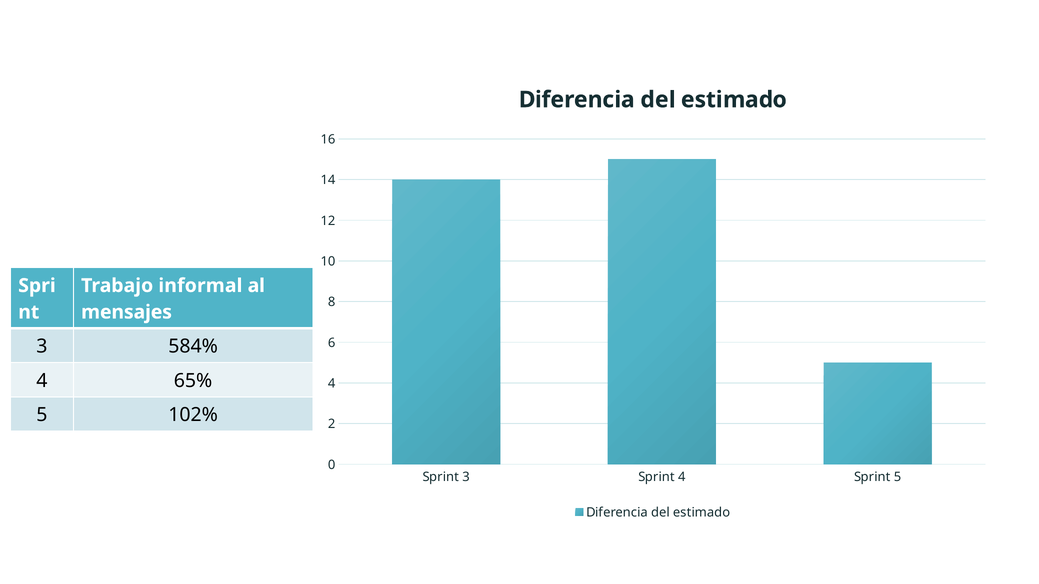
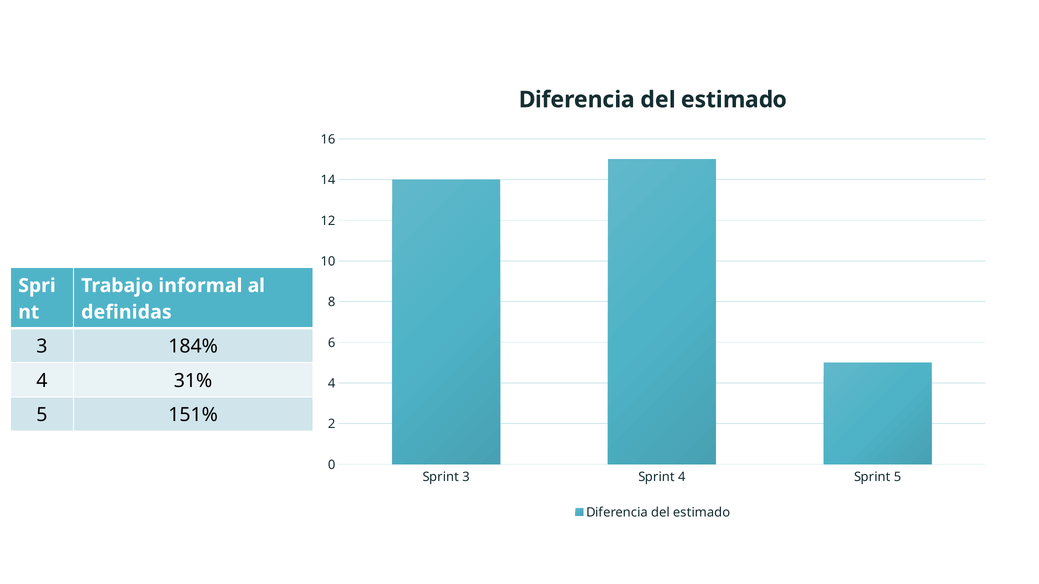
mensajes: mensajes -> definidas
584%: 584% -> 184%
65%: 65% -> 31%
102%: 102% -> 151%
